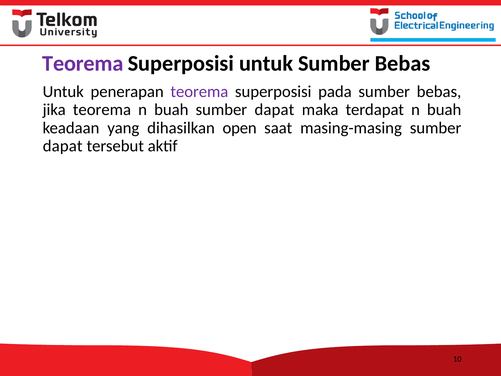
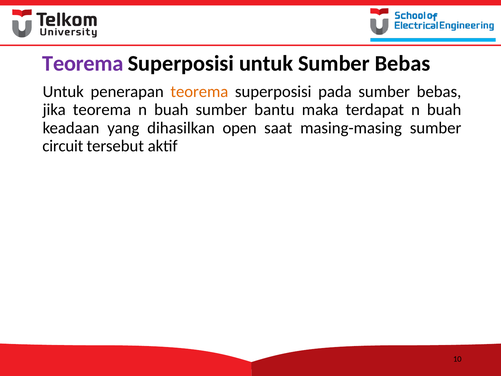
teorema at (199, 92) colour: purple -> orange
buah sumber dapat: dapat -> bantu
dapat at (63, 146): dapat -> circuit
